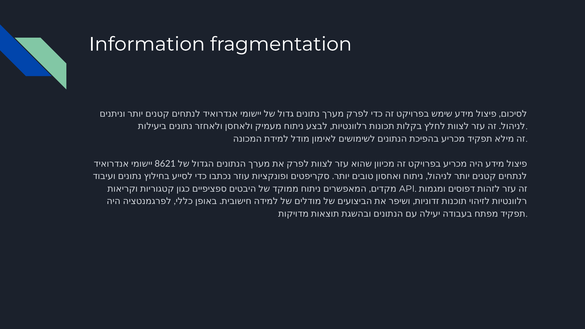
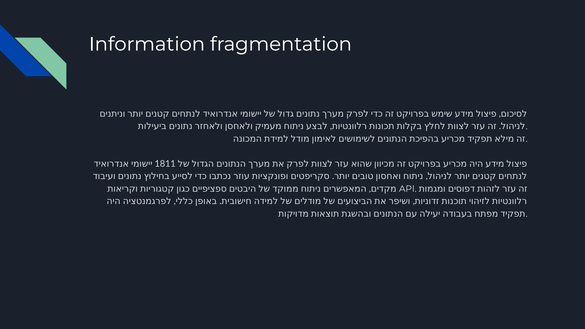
8621: 8621 -> 1811
